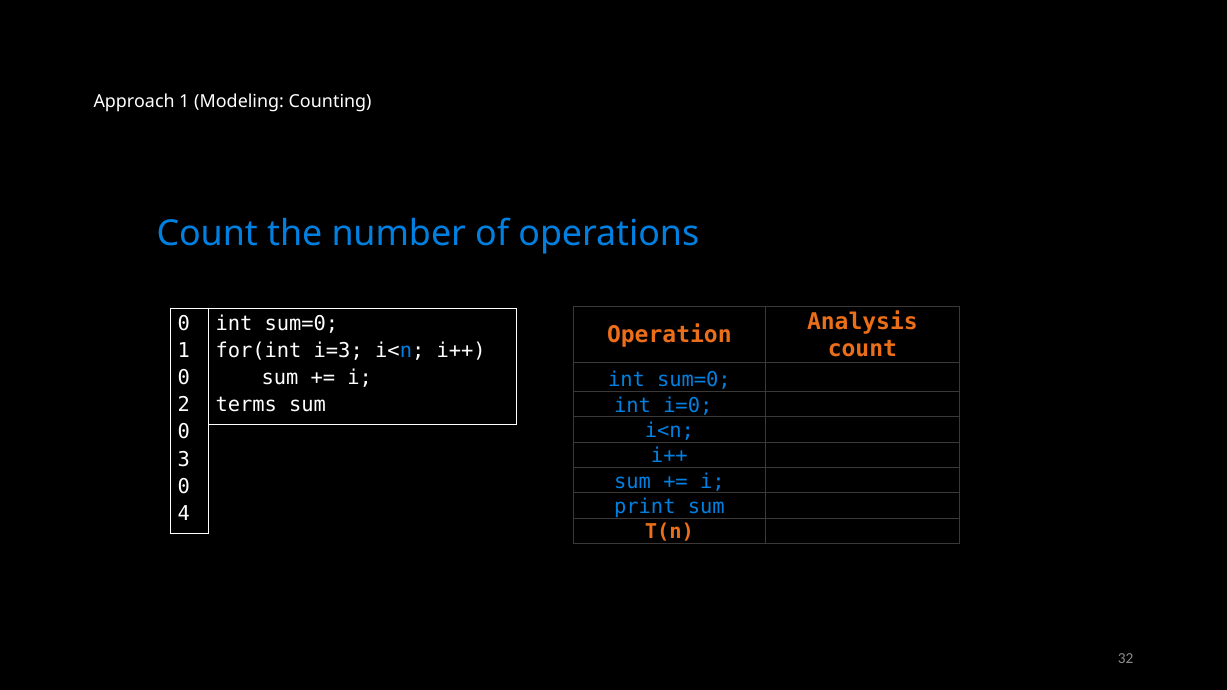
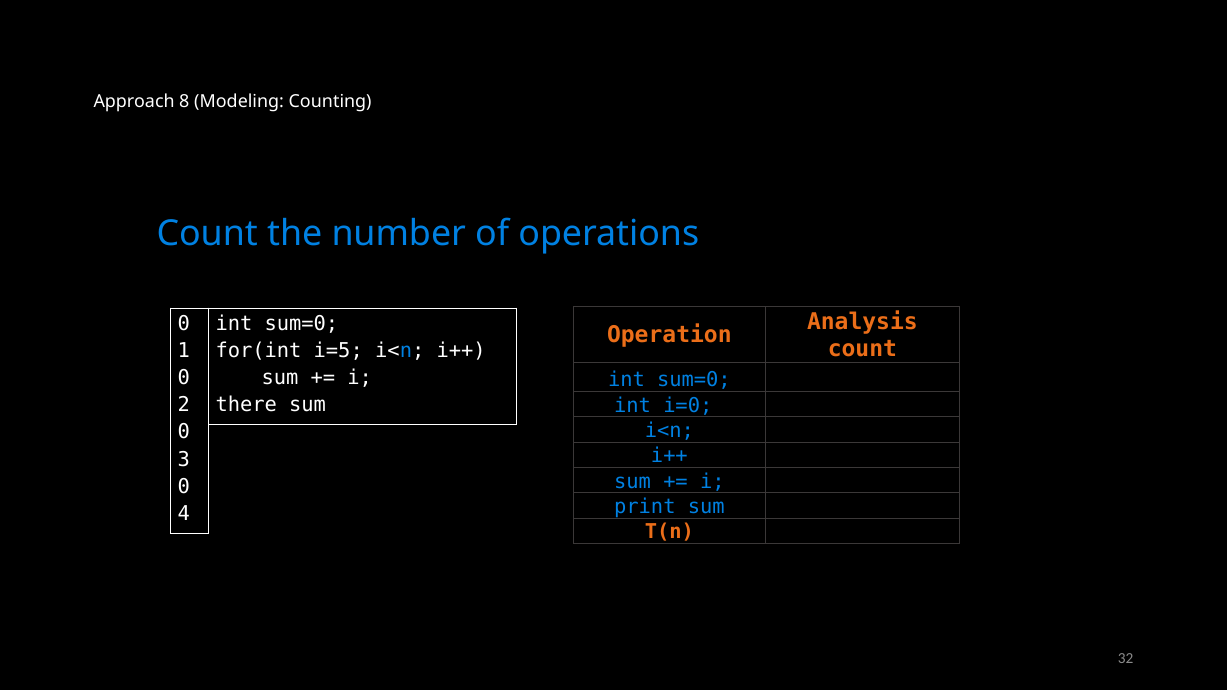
Approach 1: 1 -> 8
i=3: i=3 -> i=5
terms: terms -> there
